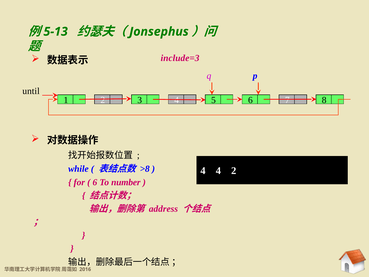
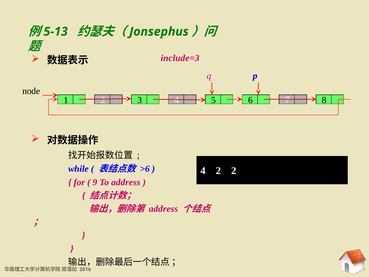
until: until -> node
>8: >8 -> >6
4 4: 4 -> 2
6 at (95, 182): 6 -> 9
To number: number -> address
